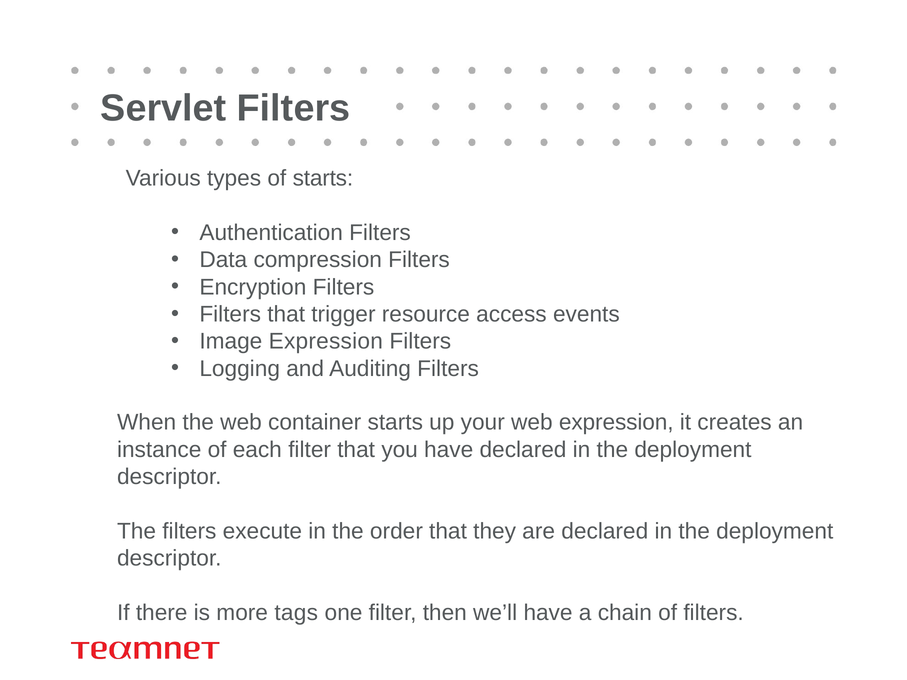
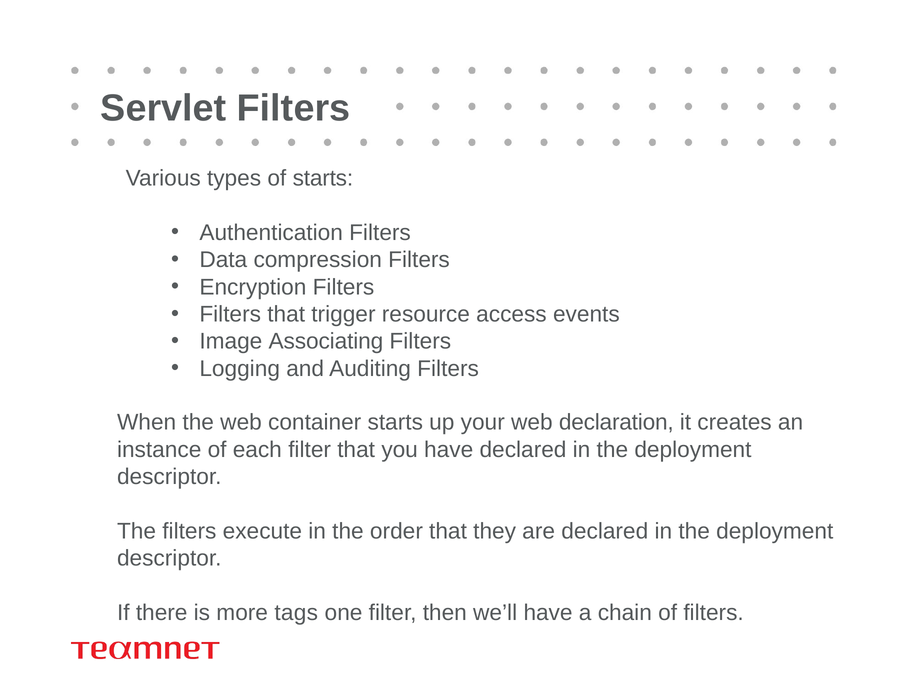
Image Expression: Expression -> Associating
web expression: expression -> declaration
